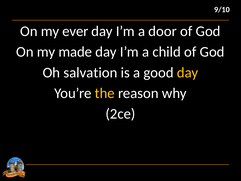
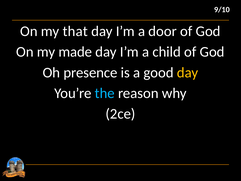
ever: ever -> that
salvation: salvation -> presence
the colour: yellow -> light blue
